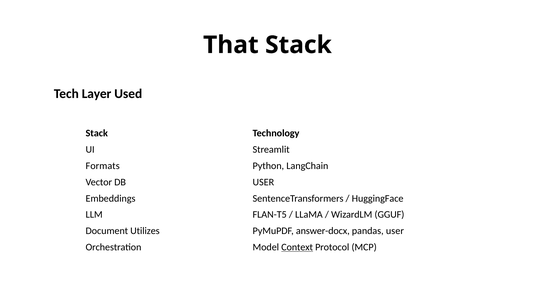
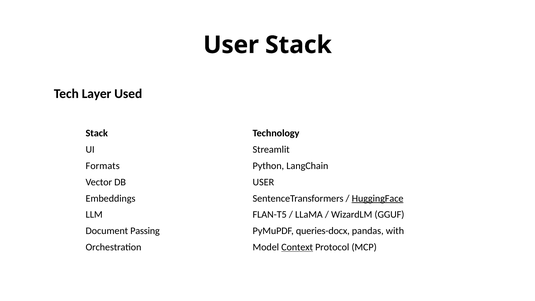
That at (231, 45): That -> User
HuggingFace underline: none -> present
Utilizes: Utilizes -> Passing
answer-docx: answer-docx -> queries-docx
pandas user: user -> with
